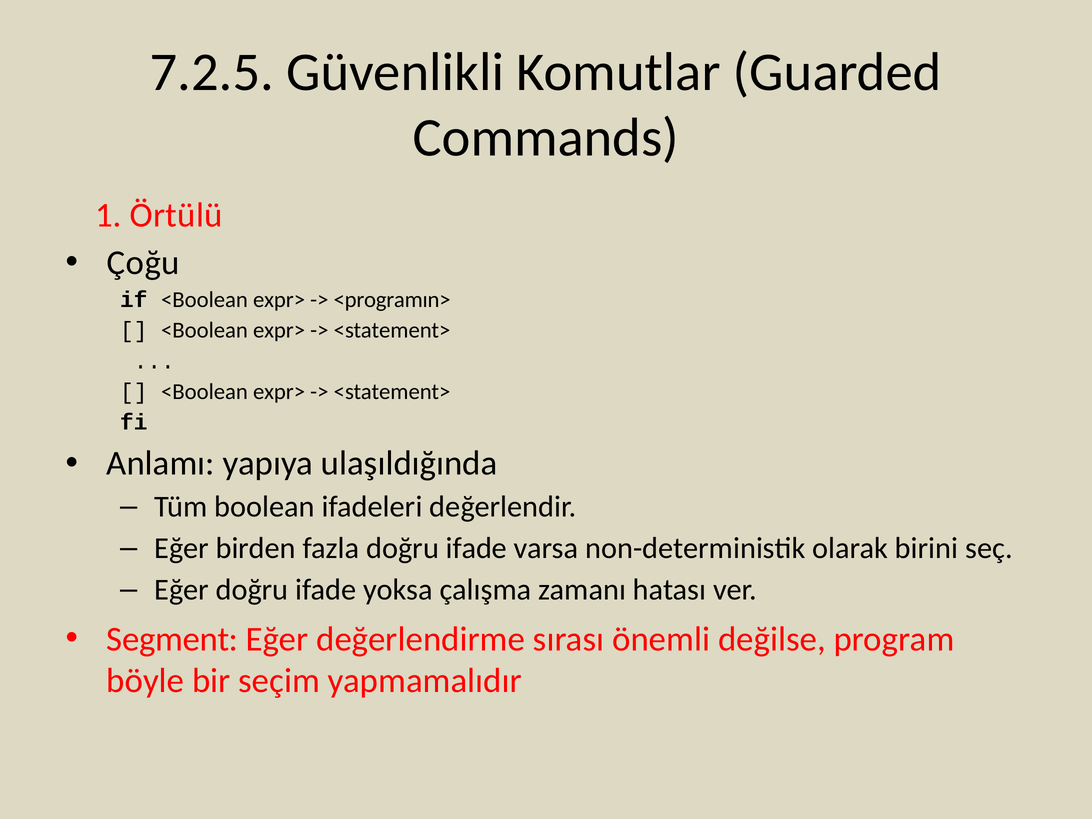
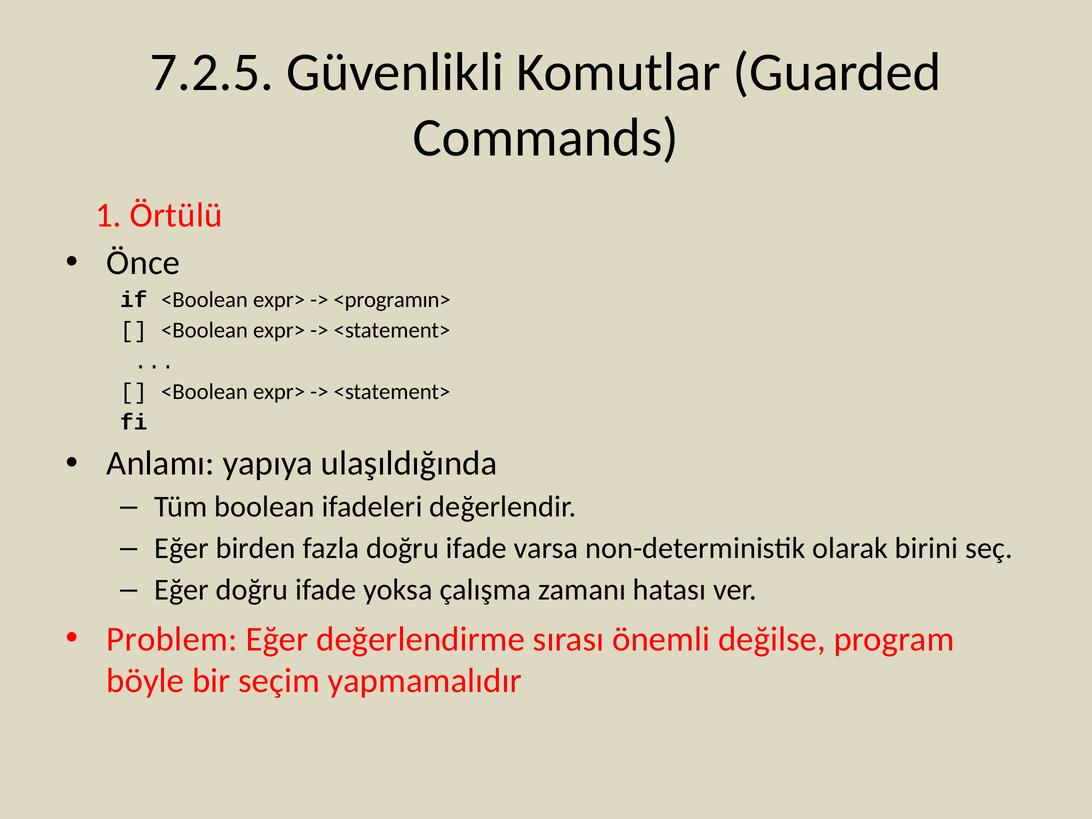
Çoğu: Çoğu -> Önce
Segment: Segment -> Problem
